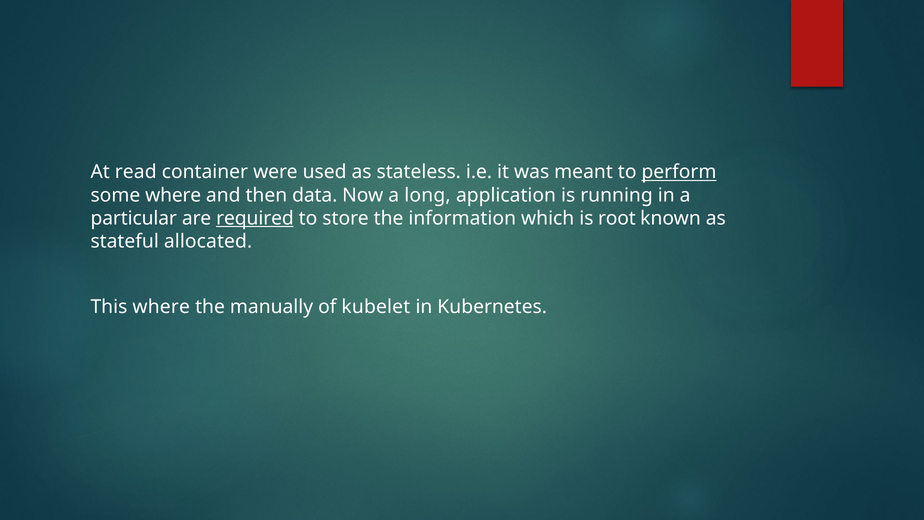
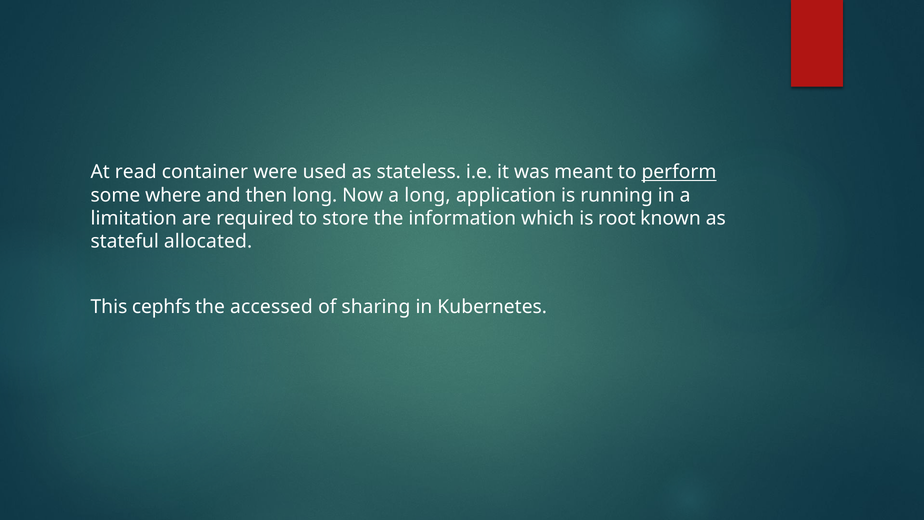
then data: data -> long
particular: particular -> limitation
required underline: present -> none
This where: where -> cephfs
manually: manually -> accessed
kubelet: kubelet -> sharing
